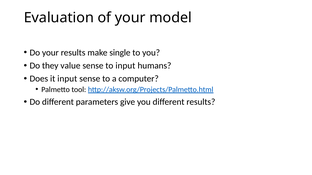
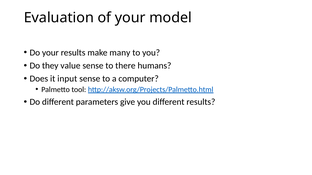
single: single -> many
to input: input -> there
